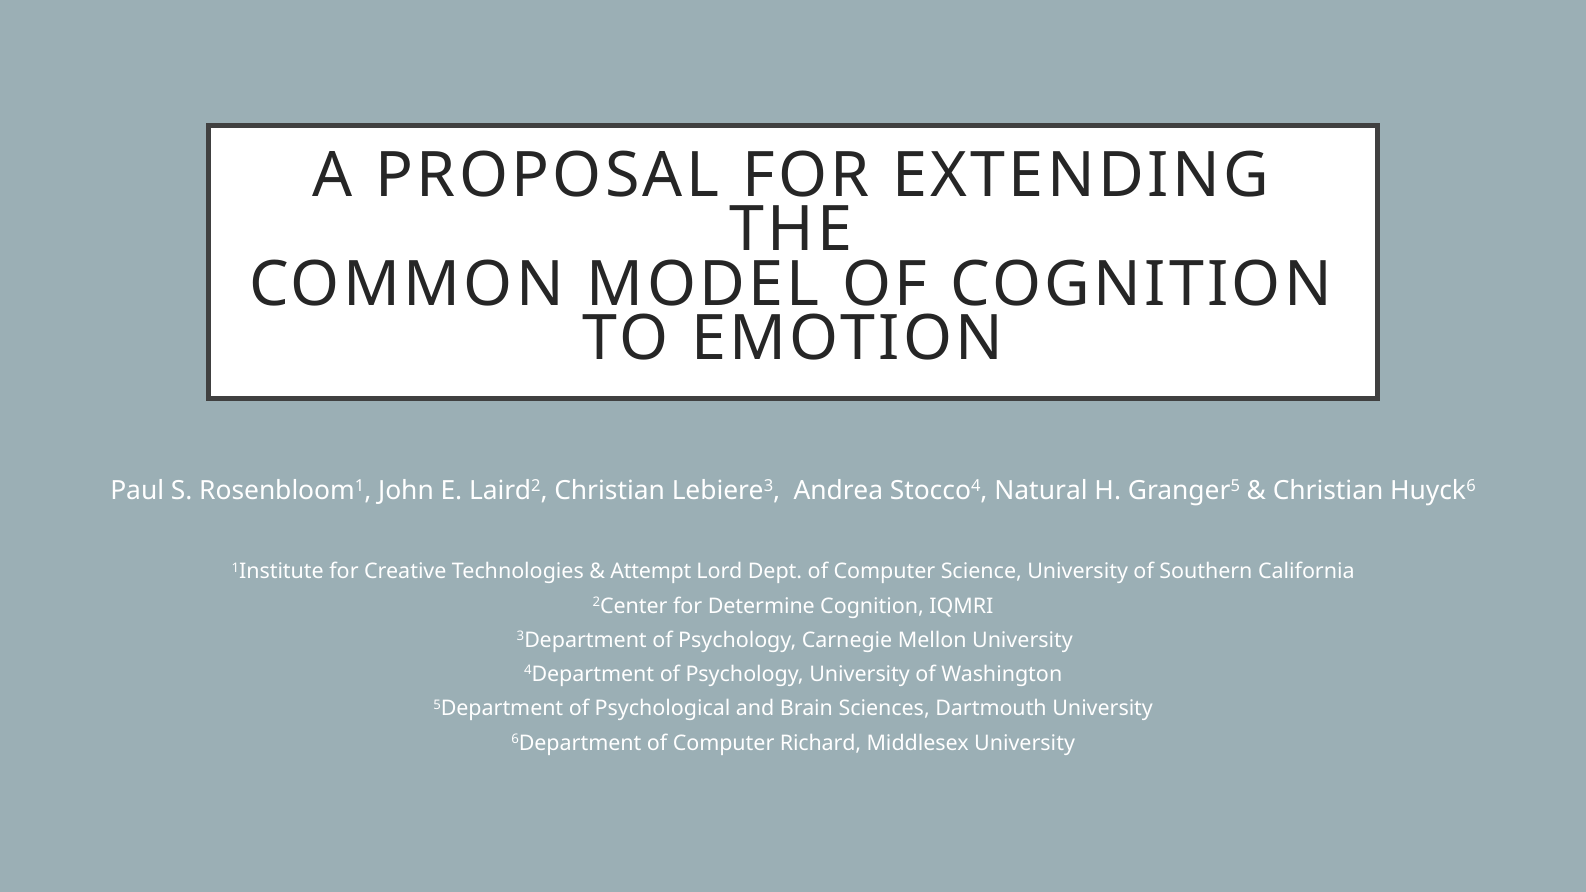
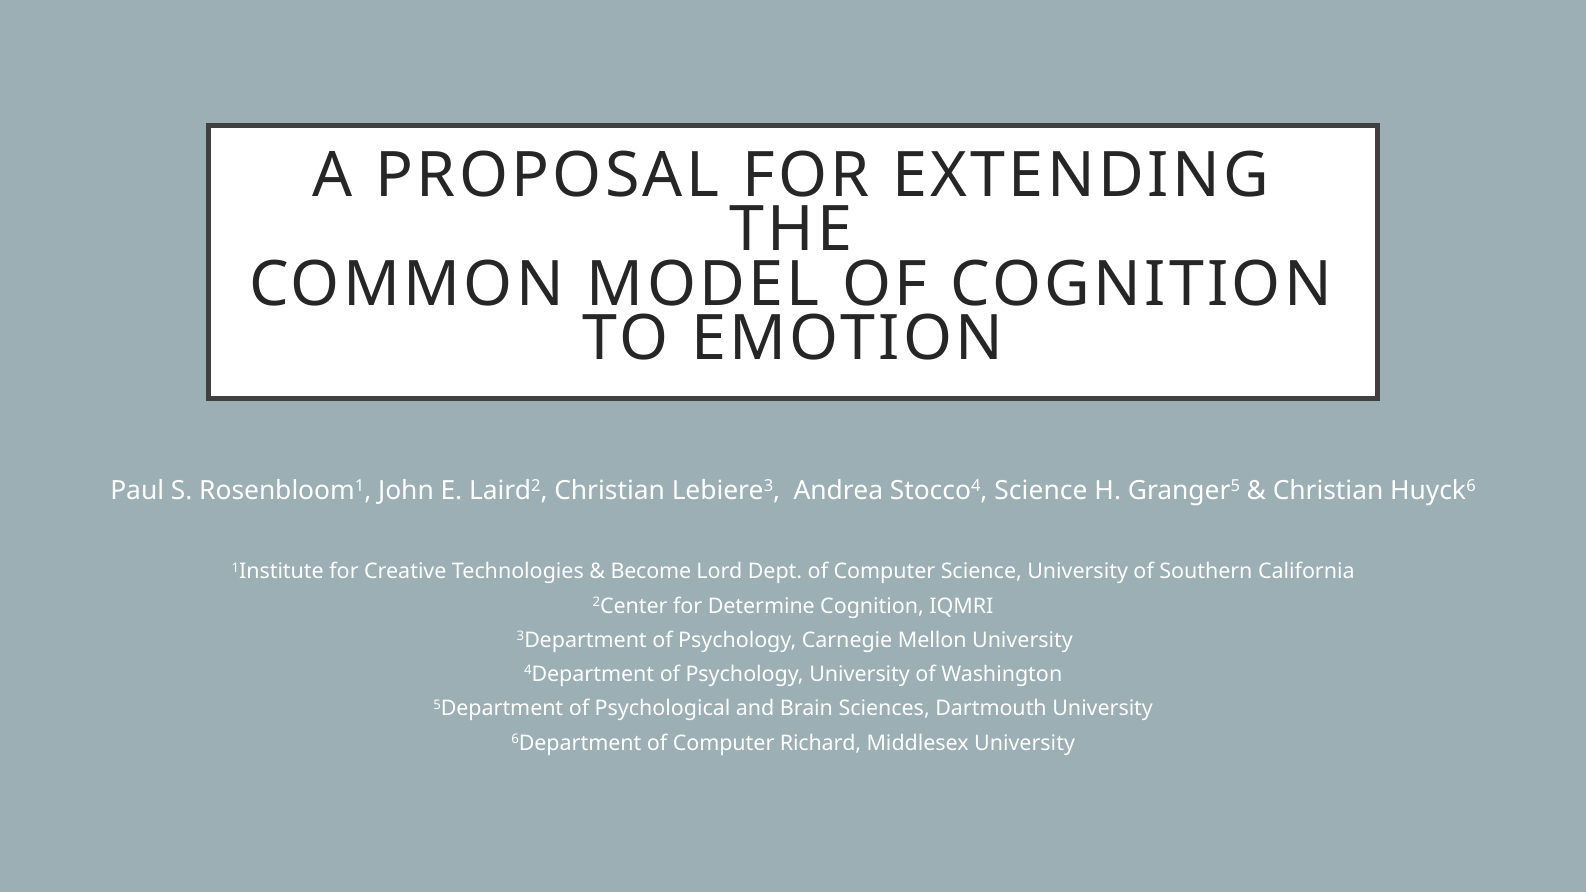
Stocco4 Natural: Natural -> Science
Attempt: Attempt -> Become
